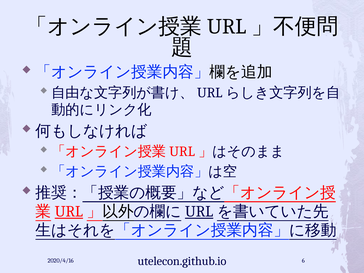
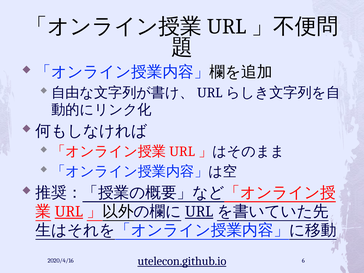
utelecon.github.io underline: none -> present
